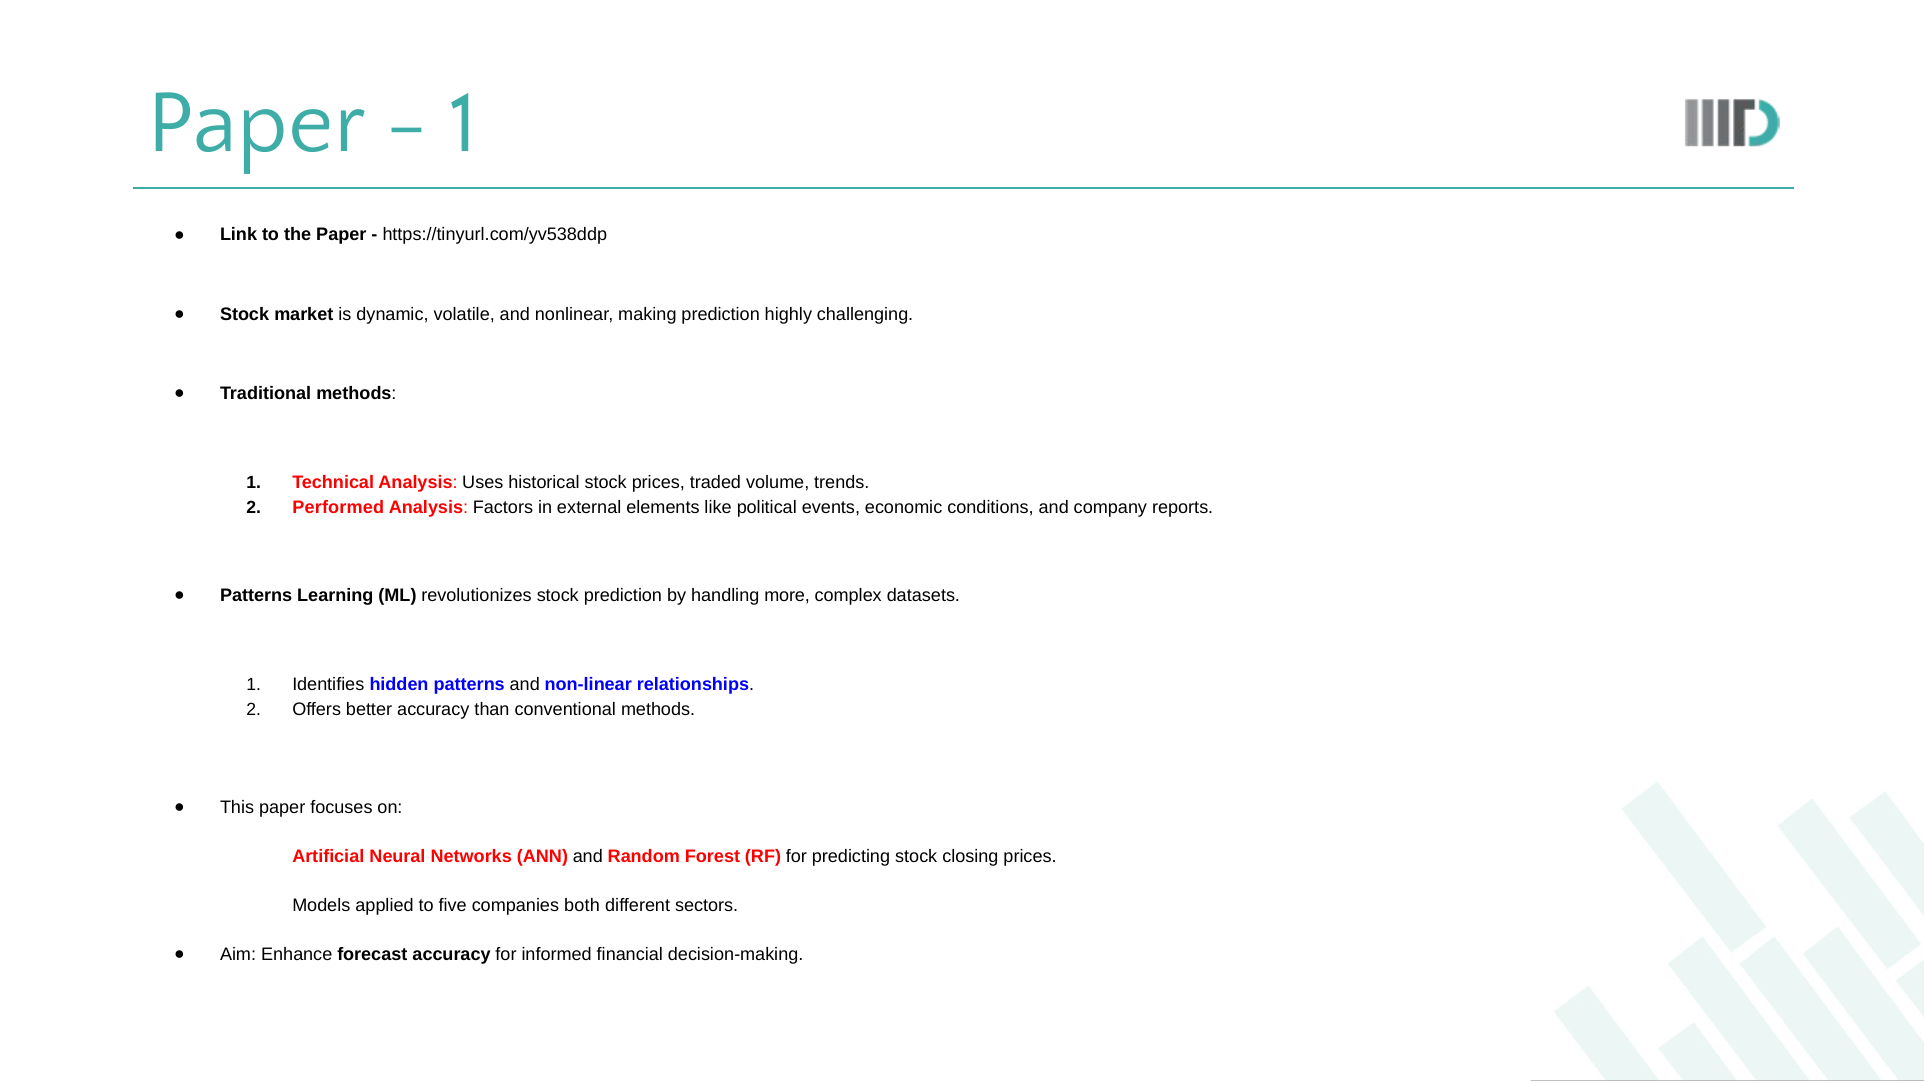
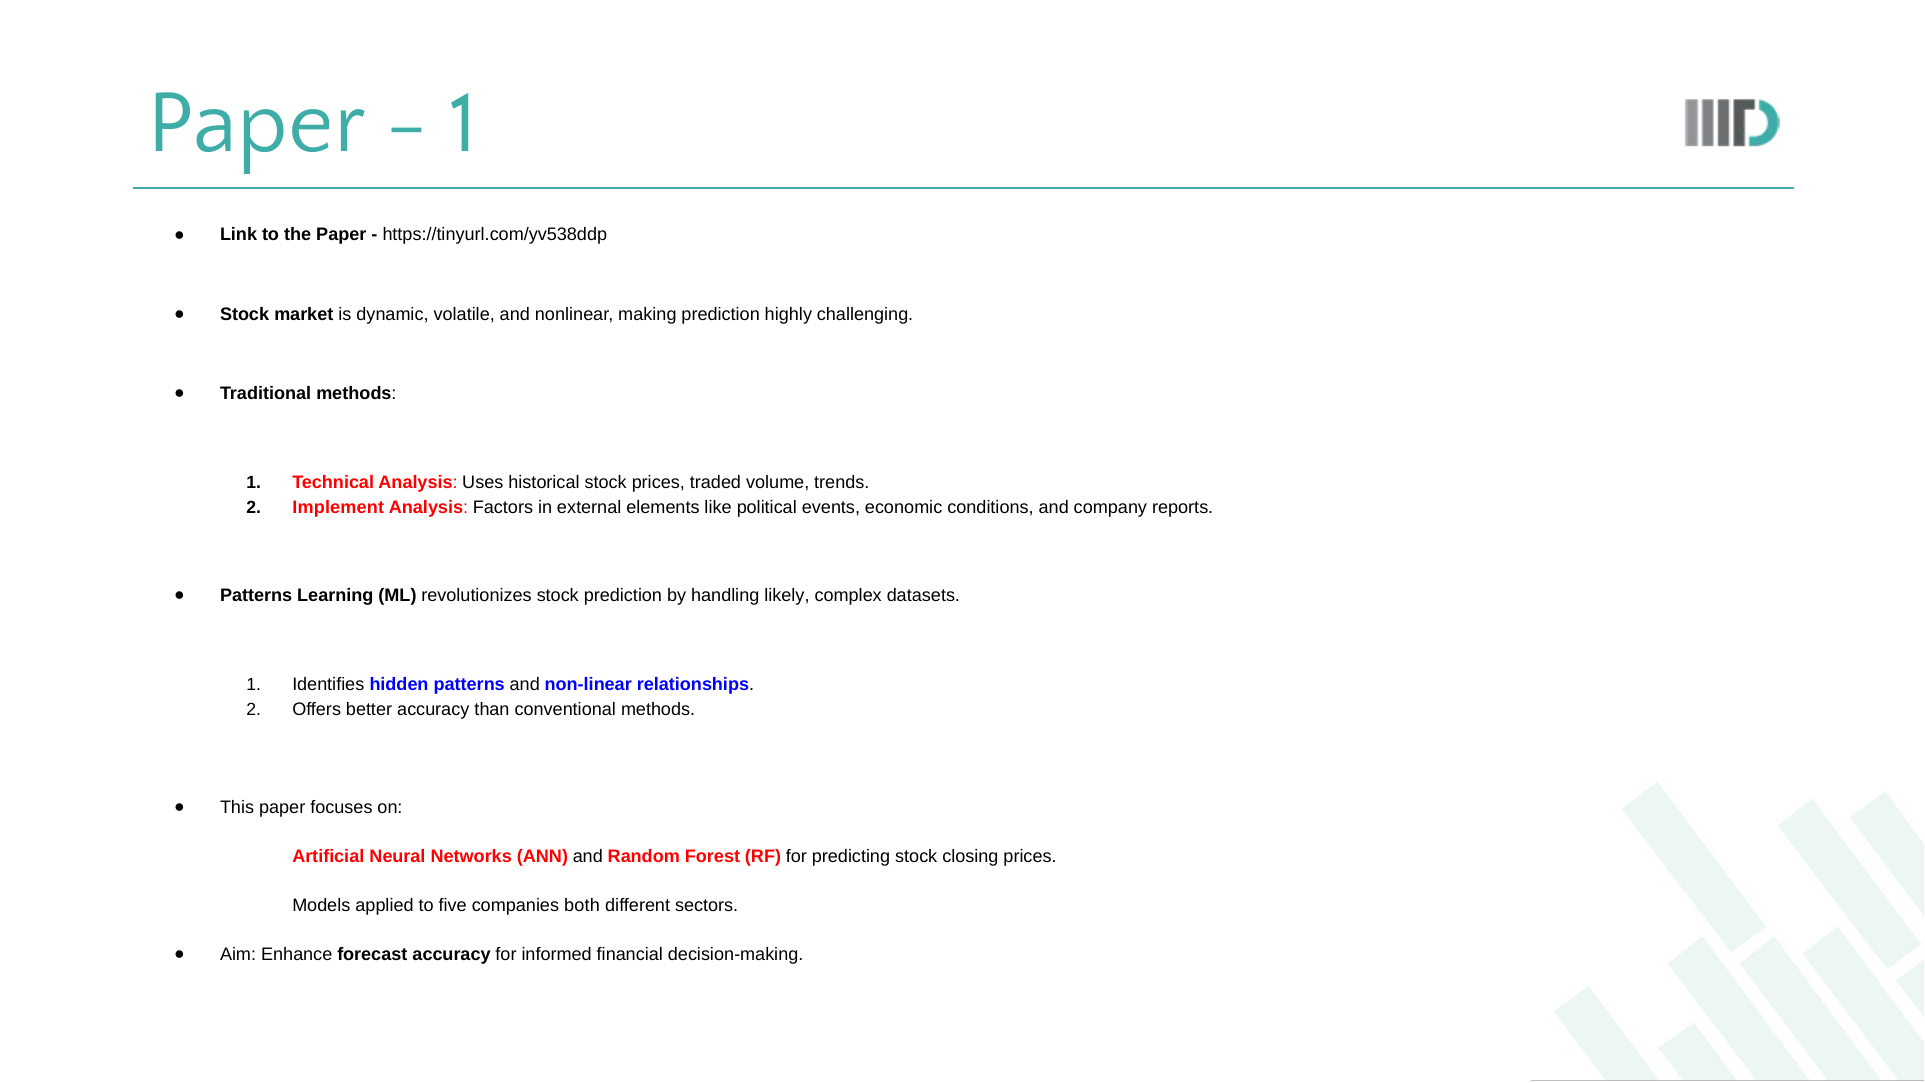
Performed: Performed -> Implement
more: more -> likely
